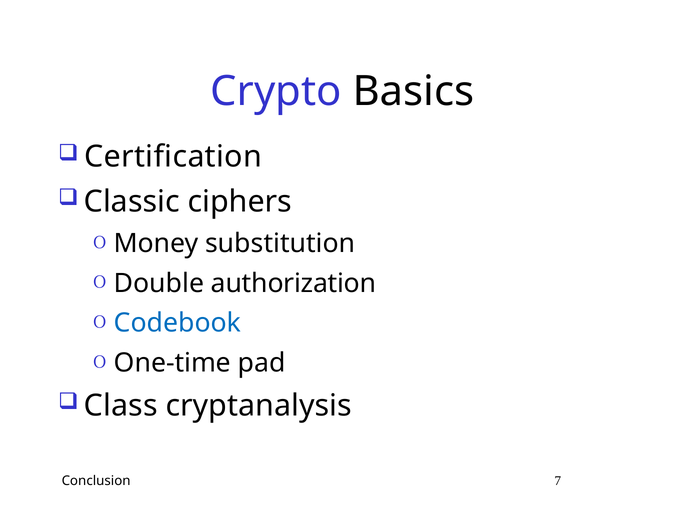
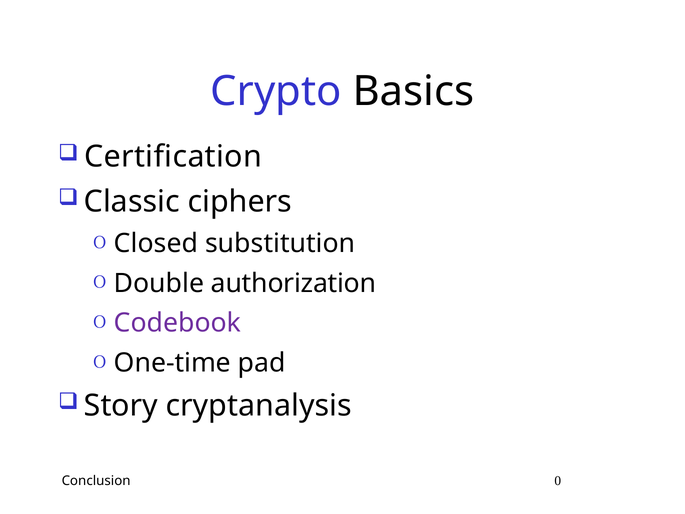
Money: Money -> Closed
Codebook colour: blue -> purple
Class: Class -> Story
7: 7 -> 0
